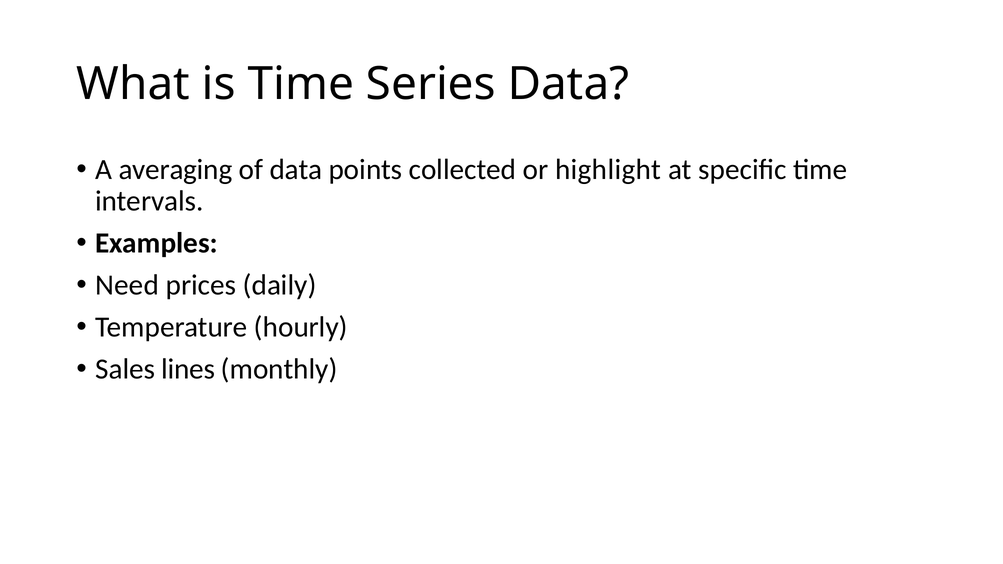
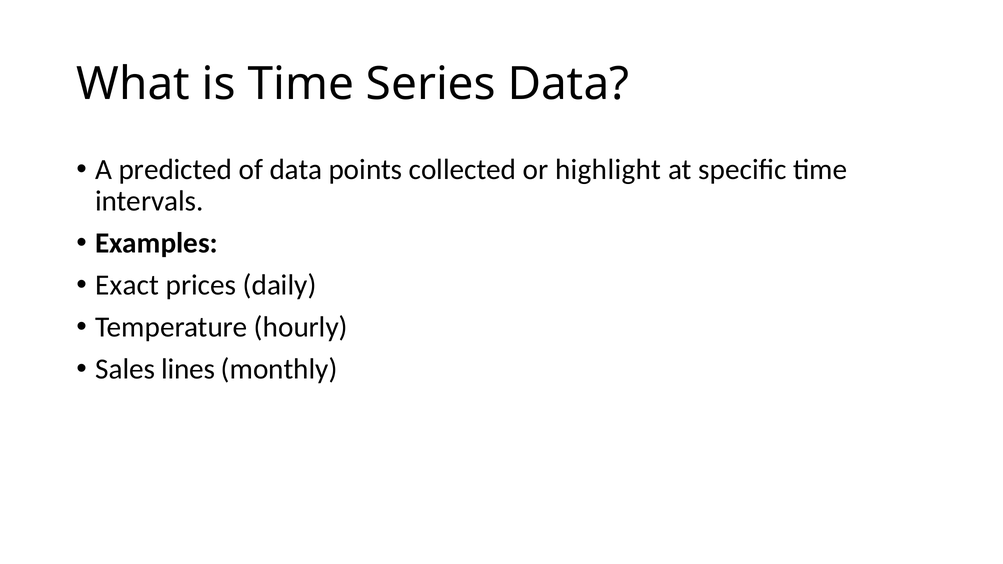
averaging: averaging -> predicted
Need: Need -> Exact
